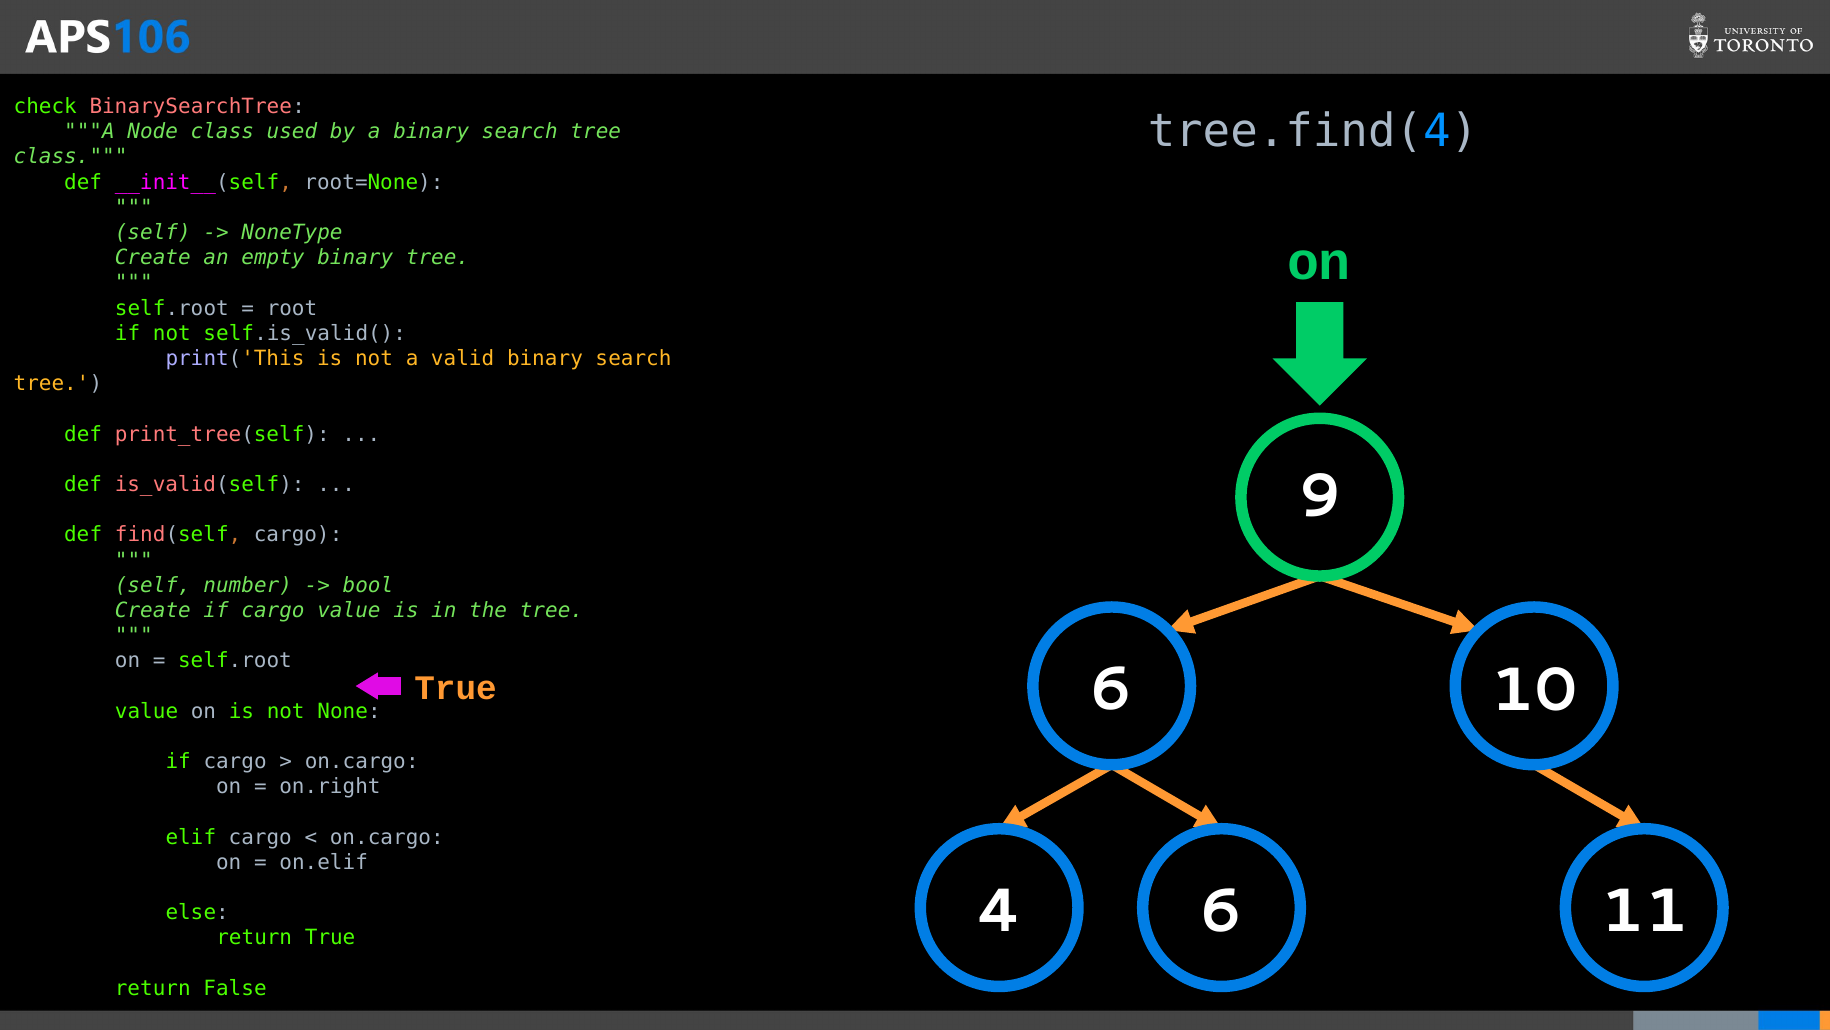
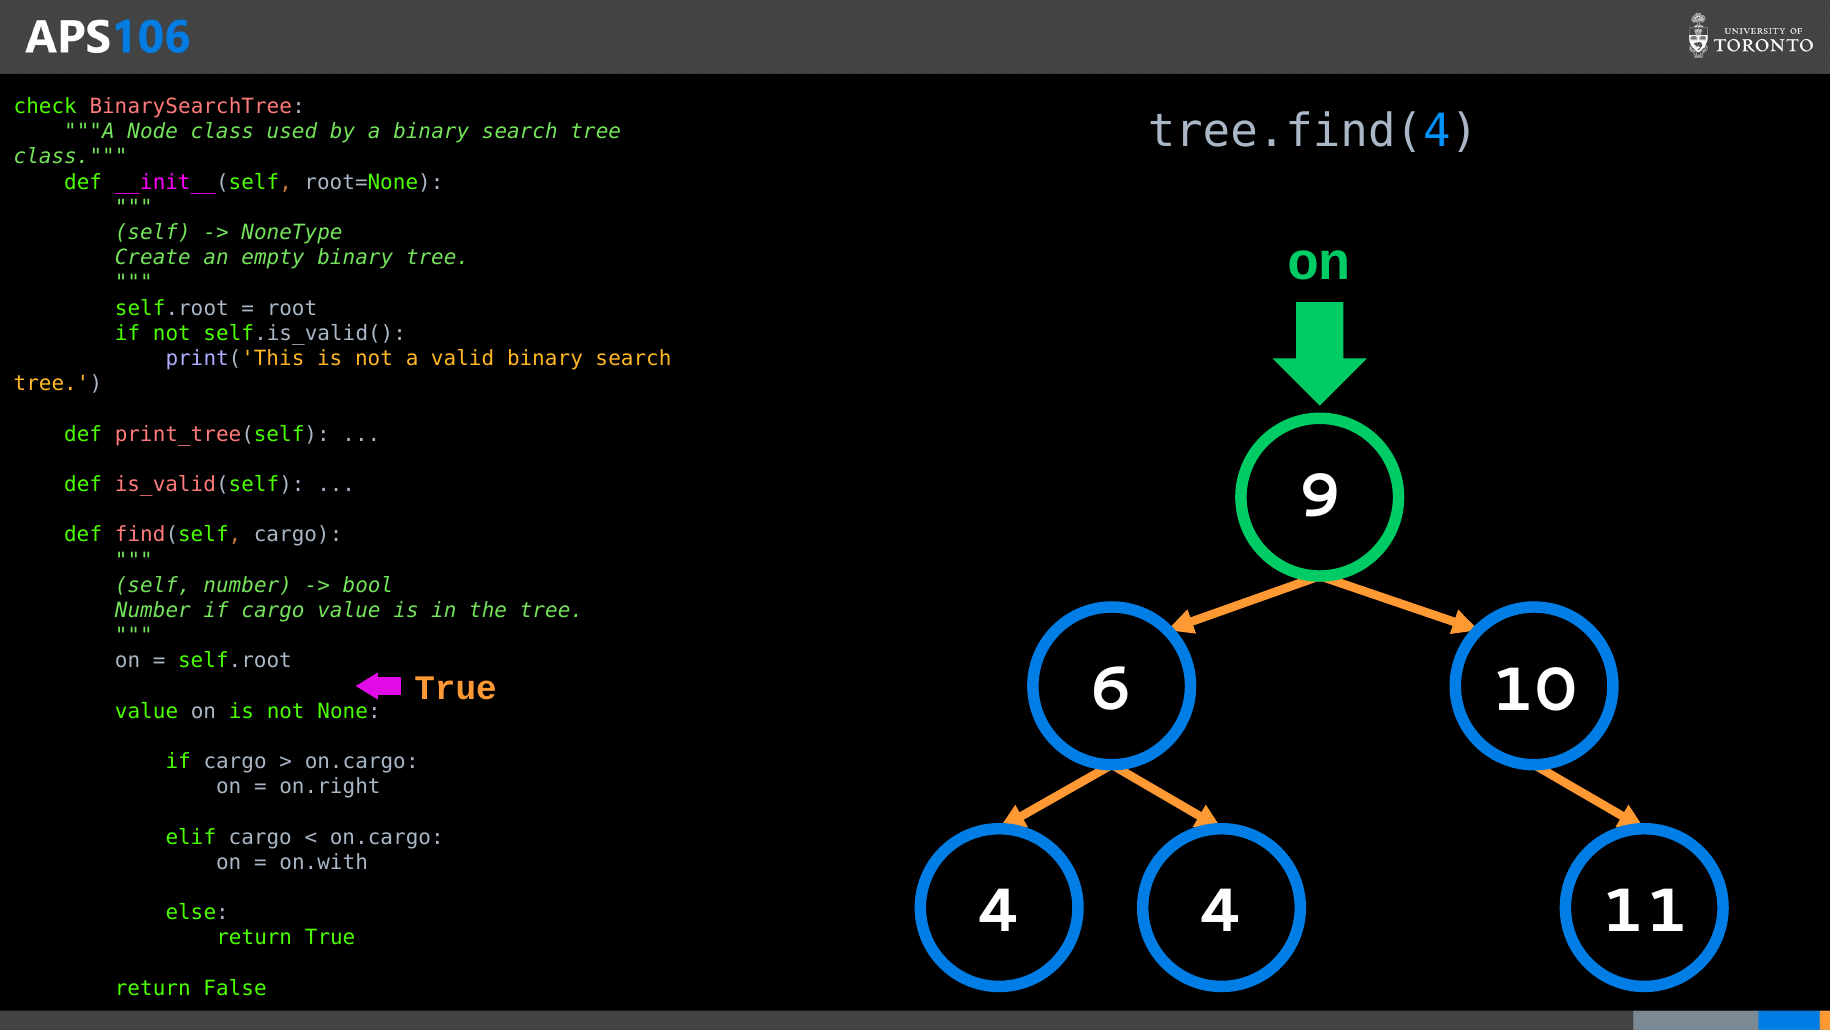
Create at (153, 610): Create -> Number
on.elif: on.elif -> on.with
4 6: 6 -> 4
